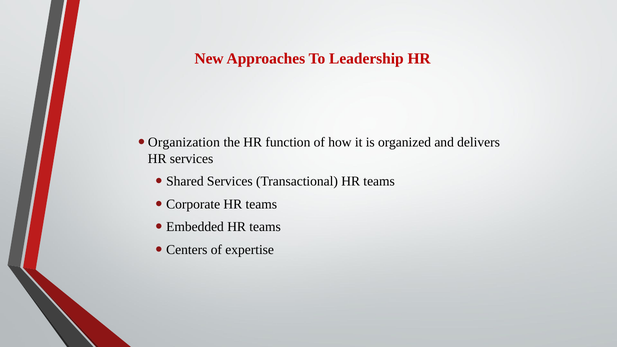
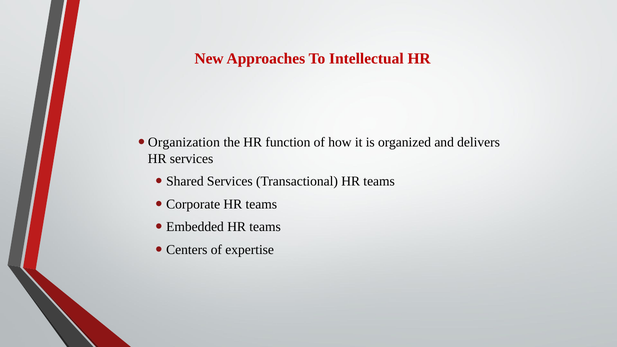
Leadership: Leadership -> Intellectual
